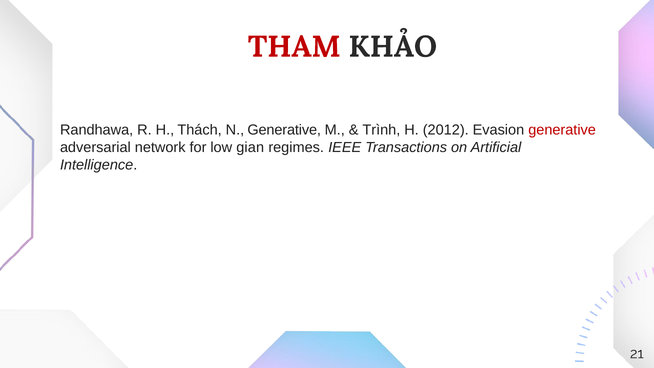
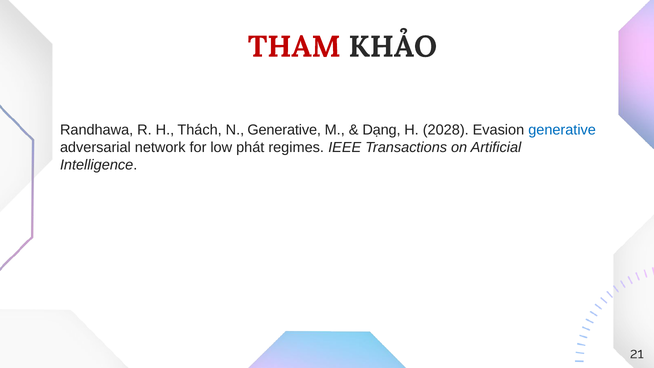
Trình: Trình -> Dạng
2012: 2012 -> 2028
generative at (562, 130) colour: red -> blue
gian: gian -> phát
